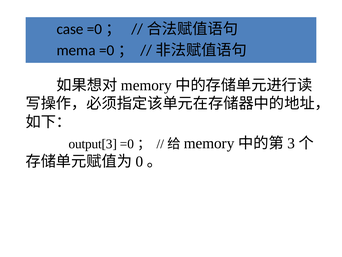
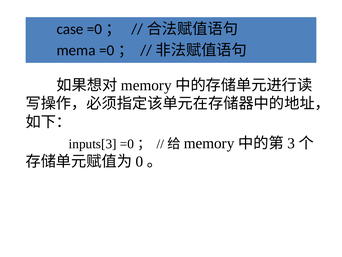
output[3: output[3 -> inputs[3
